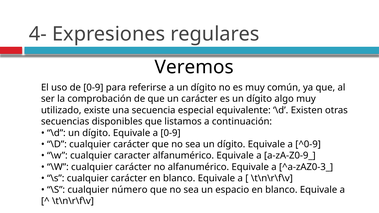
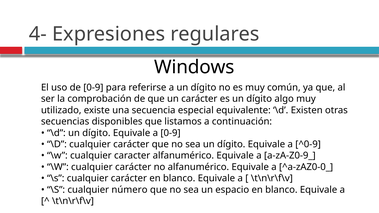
Veremos: Veremos -> Windows
^a-zAZ0-3_: ^a-zAZ0-3_ -> ^a-zAZ0-0_
